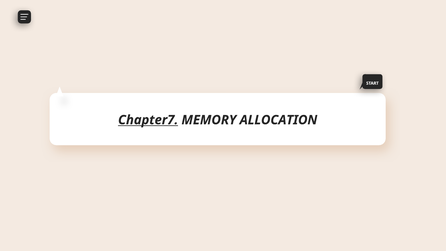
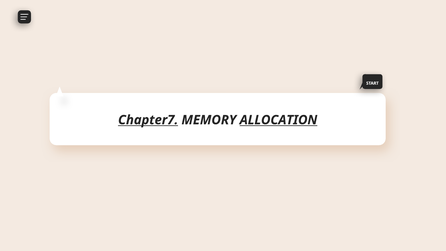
ALLOCATION underline: none -> present
